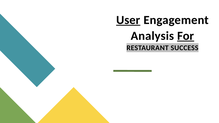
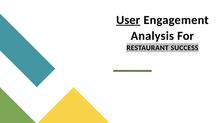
For underline: present -> none
